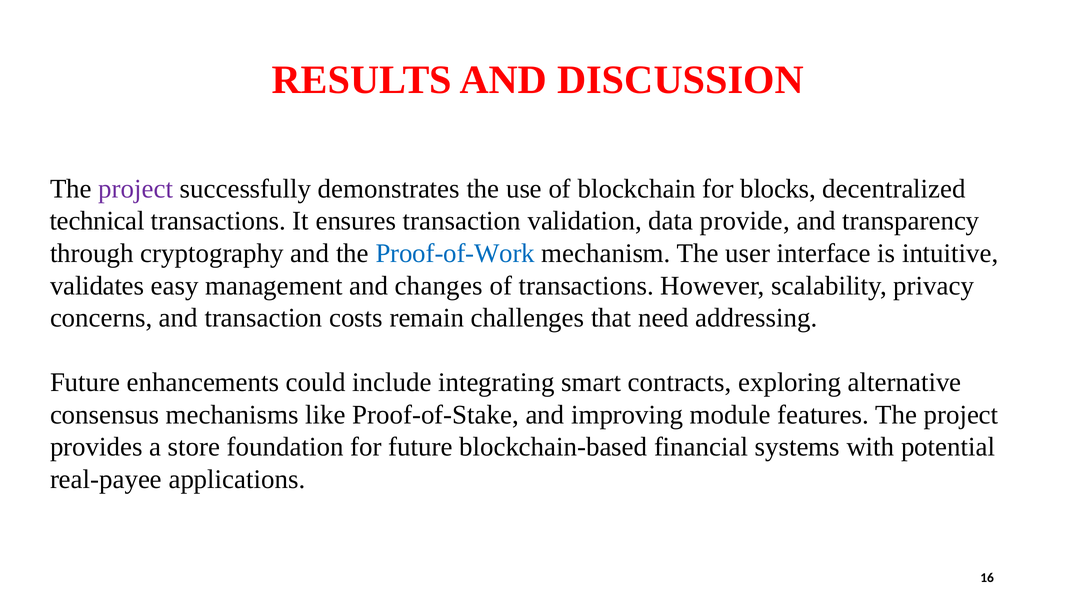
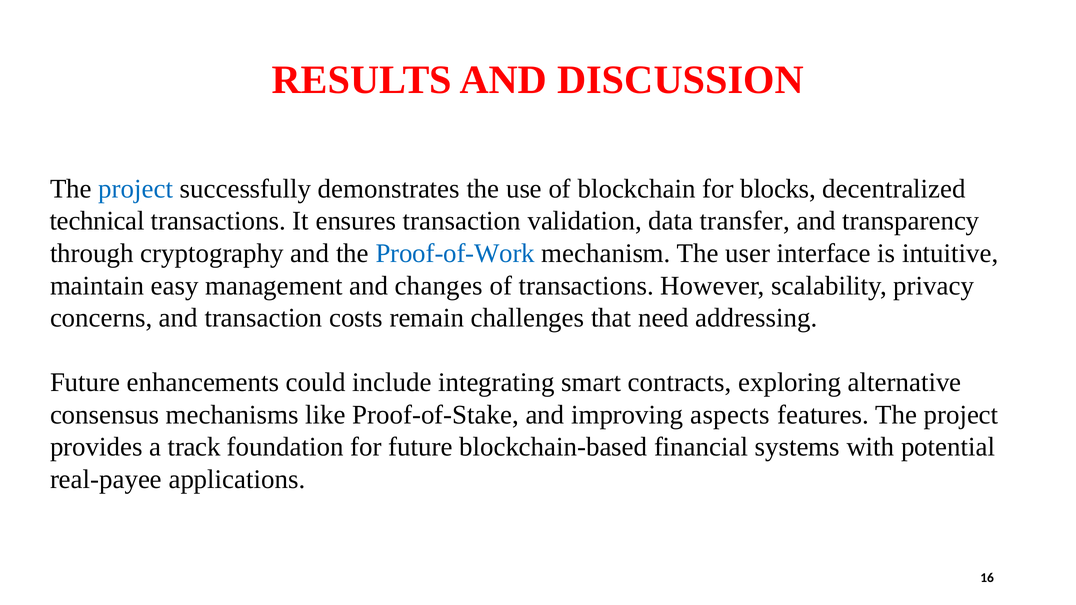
project at (136, 189) colour: purple -> blue
provide: provide -> transfer
validates: validates -> maintain
module: module -> aspects
store: store -> track
